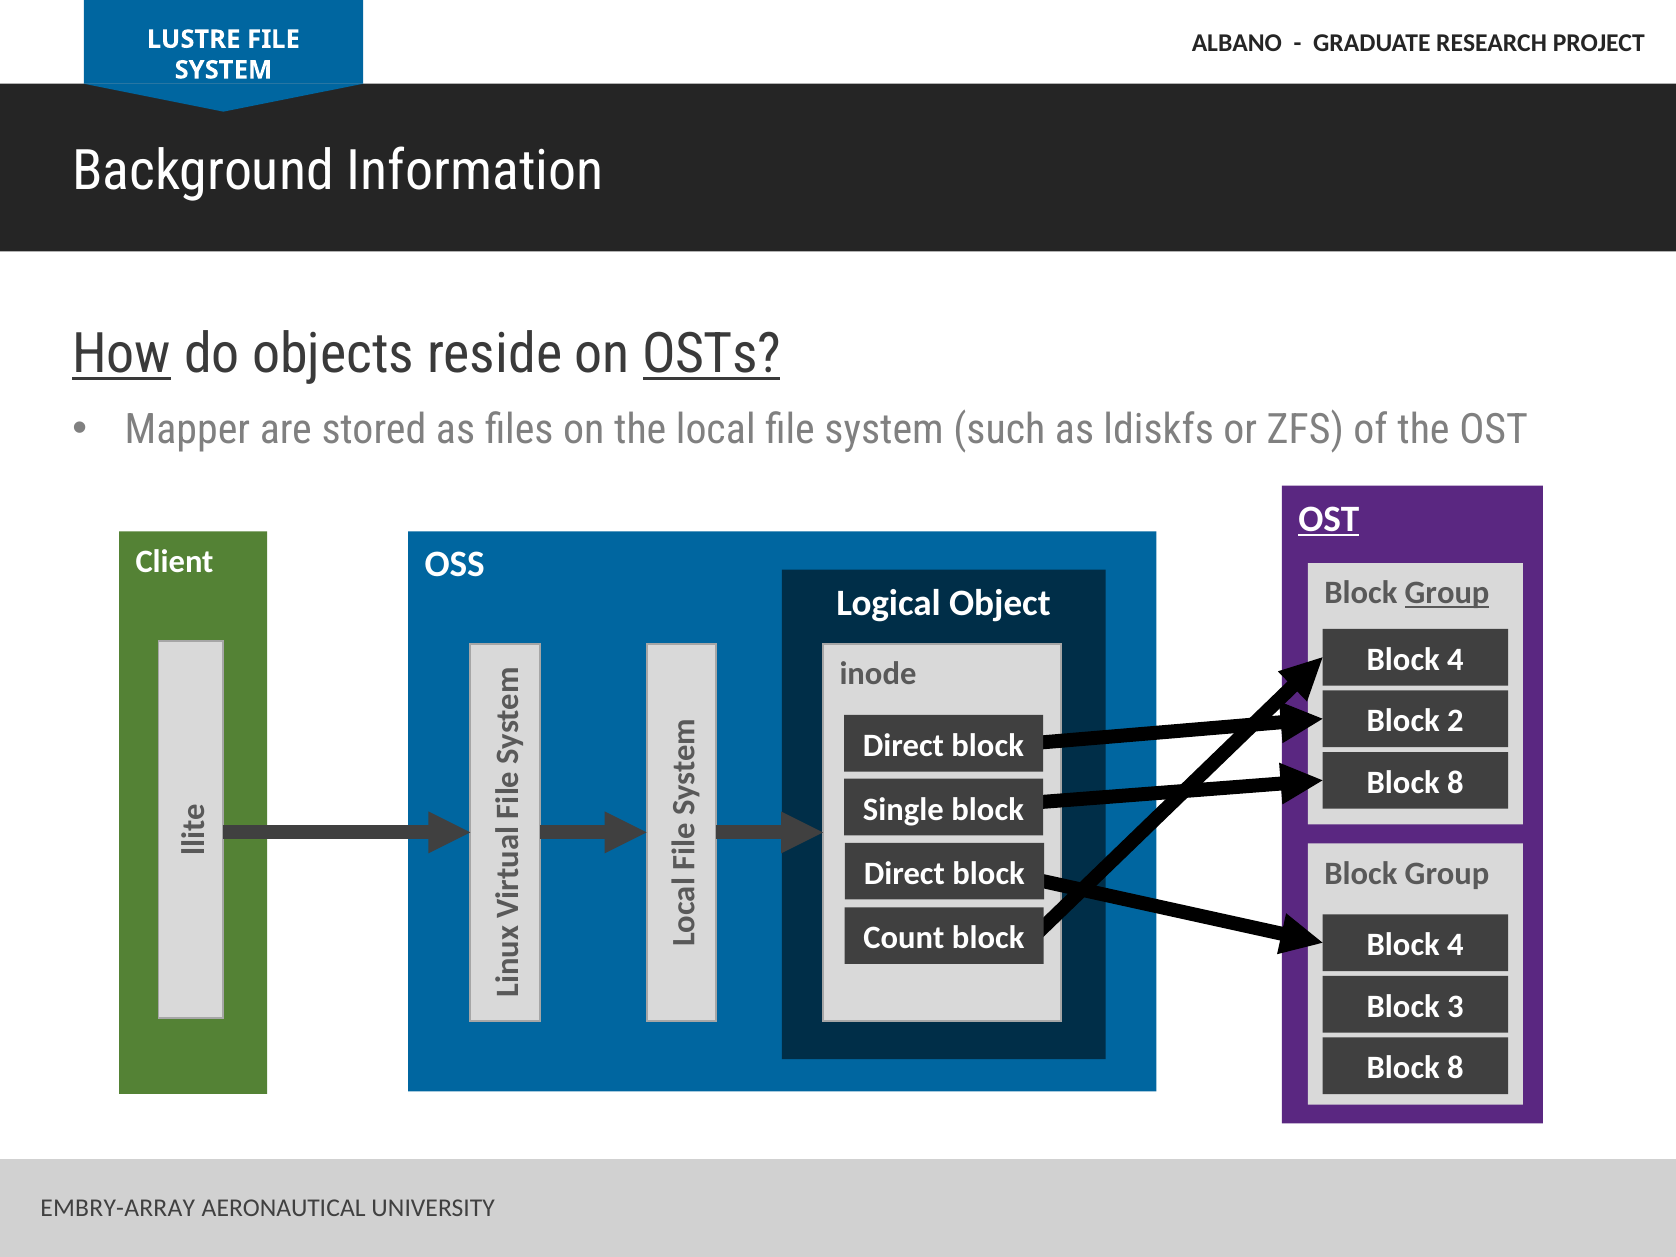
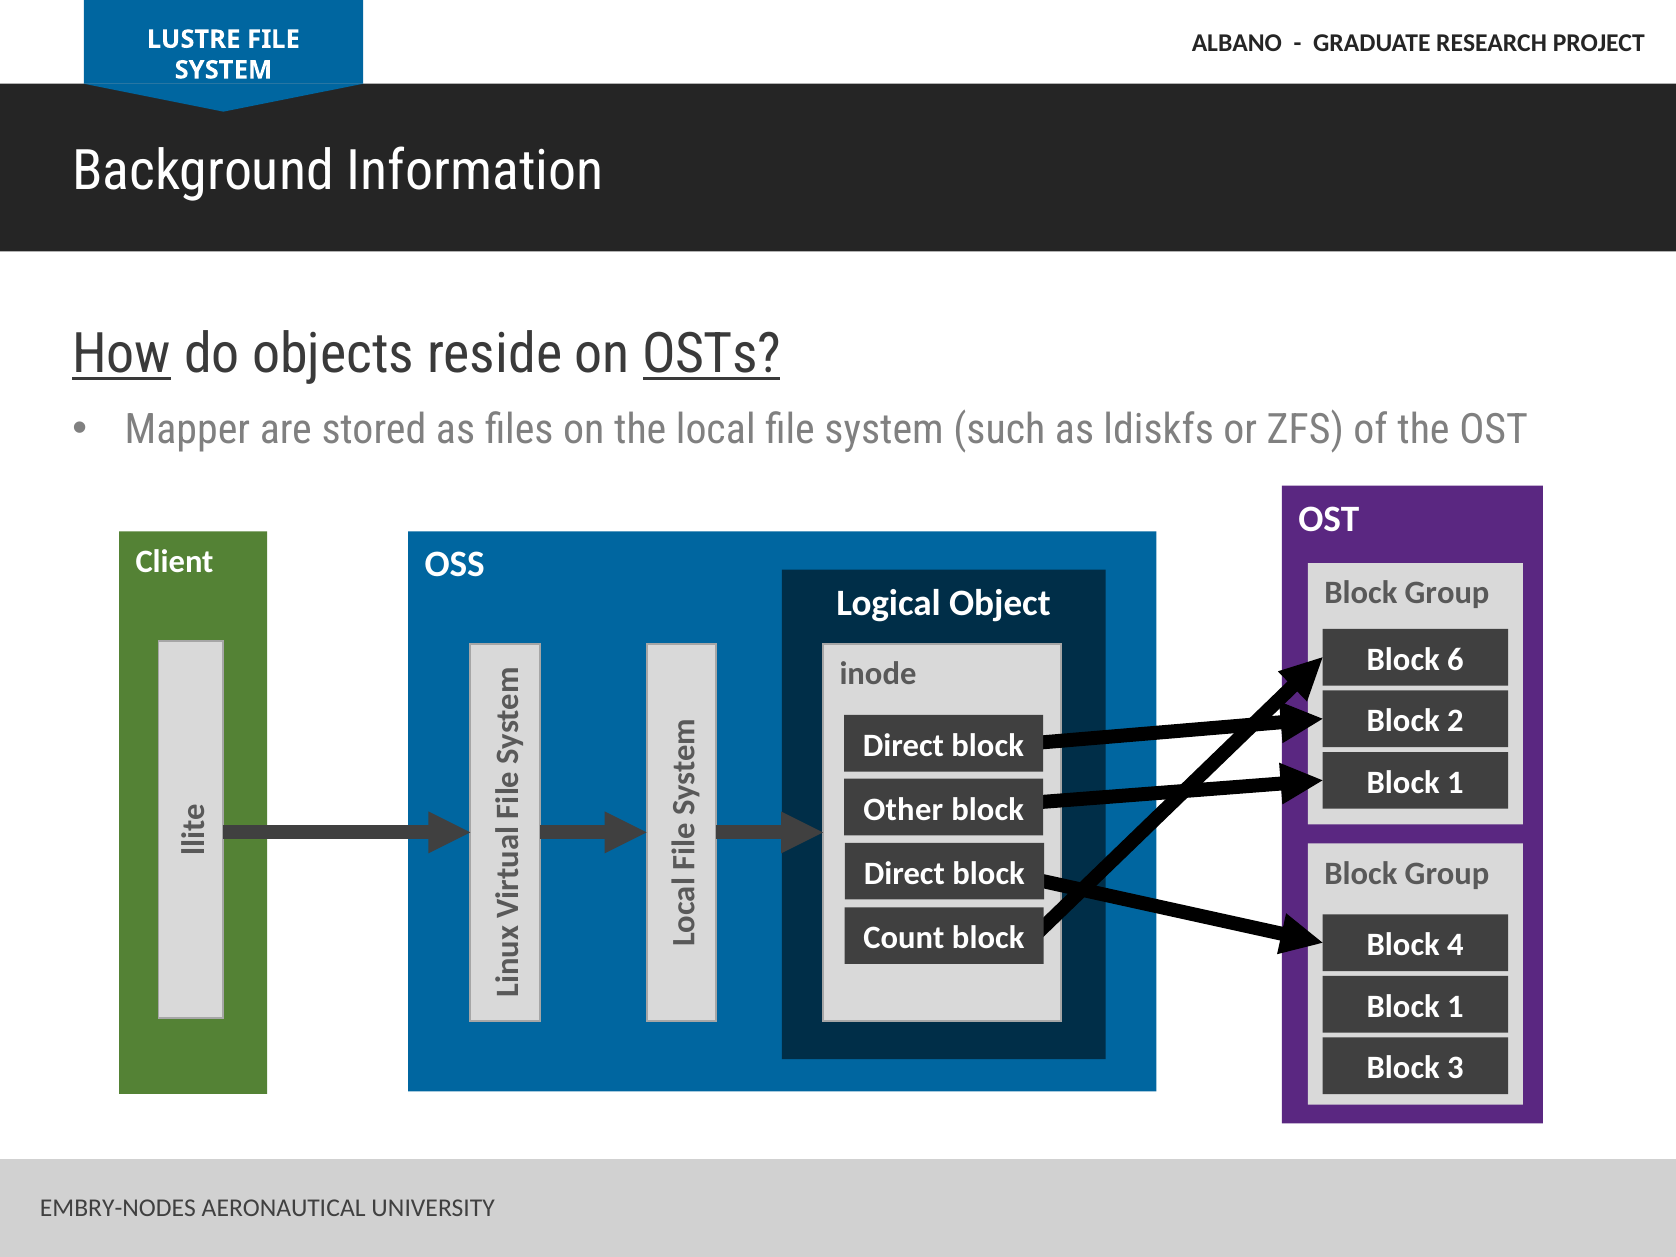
OST at (1329, 519) underline: present -> none
Group at (1447, 593) underline: present -> none
4 at (1455, 660): 4 -> 6
8 at (1455, 783): 8 -> 1
Single: Single -> Other
3 at (1455, 1007): 3 -> 1
8 at (1455, 1068): 8 -> 3
EMBRY-ARRAY: EMBRY-ARRAY -> EMBRY-NODES
